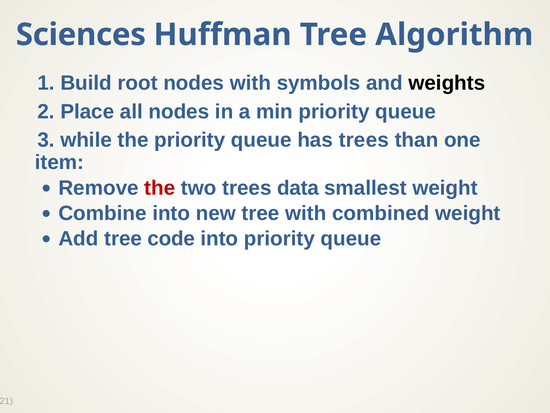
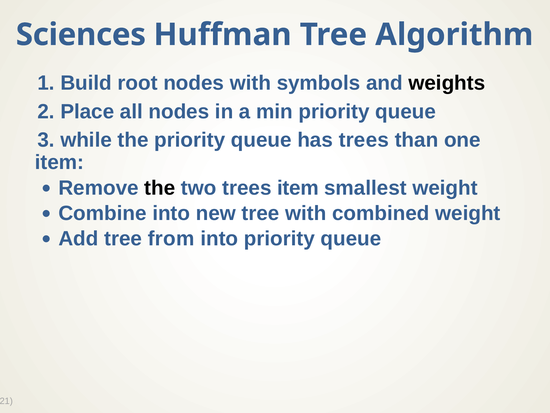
the at (160, 188) colour: red -> black
trees data: data -> item
code: code -> from
